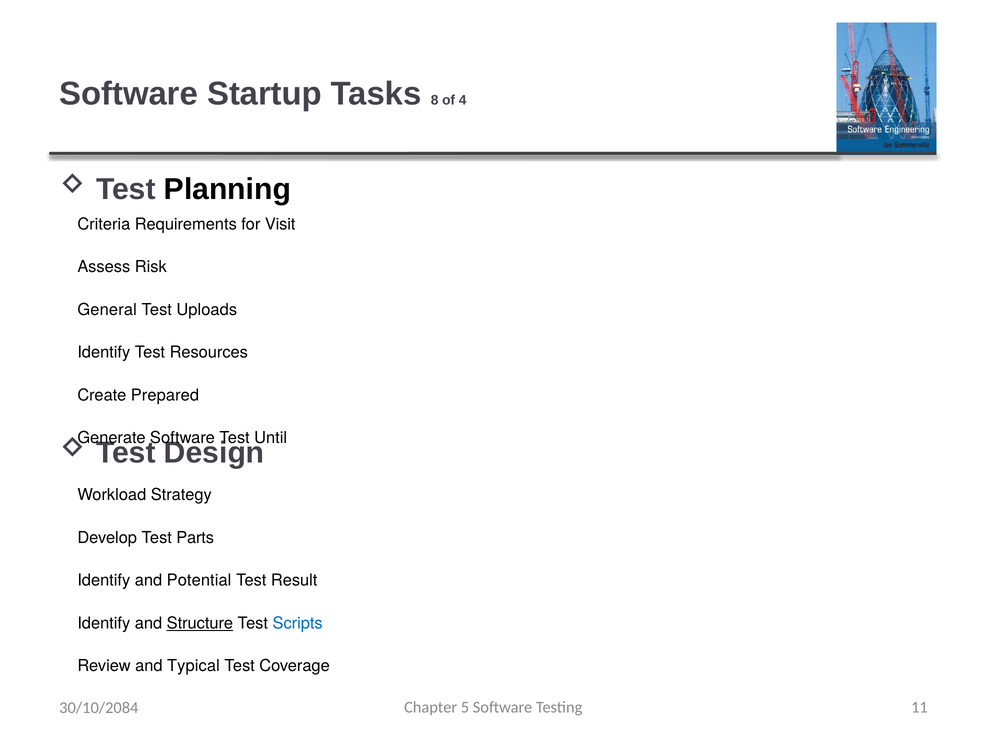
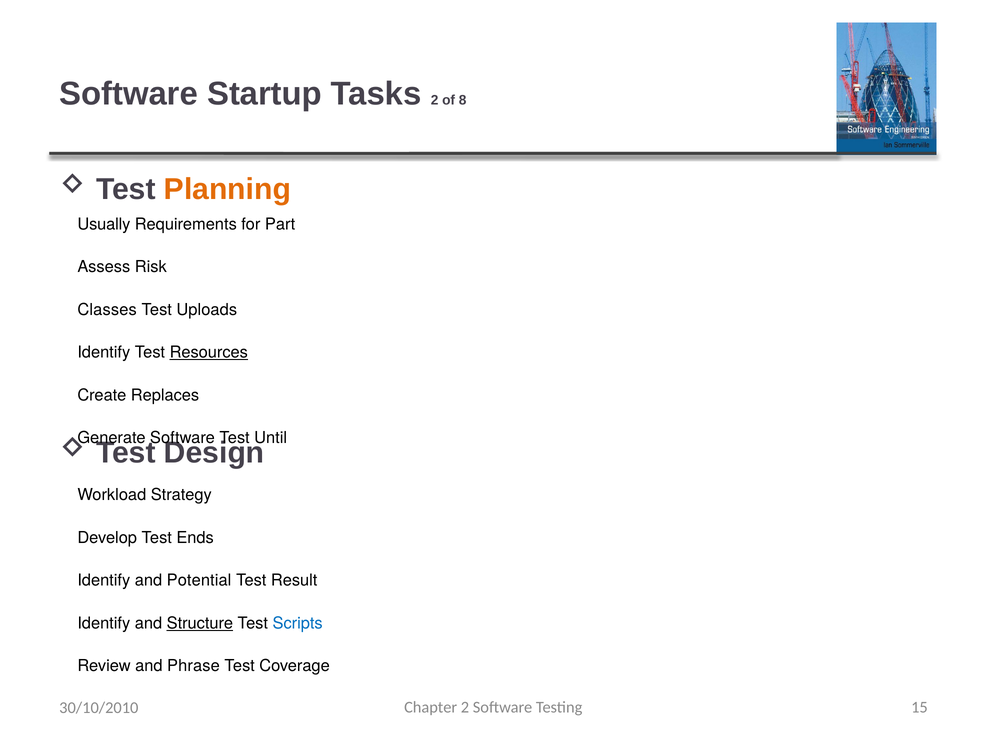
Tasks 8: 8 -> 2
4: 4 -> 8
Planning colour: black -> orange
Criteria: Criteria -> Usually
Visit: Visit -> Part
General: General -> Classes
Resources underline: none -> present
Prepared: Prepared -> Replaces
Parts: Parts -> Ends
Typical: Typical -> Phrase
Chapter 5: 5 -> 2
11: 11 -> 15
30/10/2084: 30/10/2084 -> 30/10/2010
